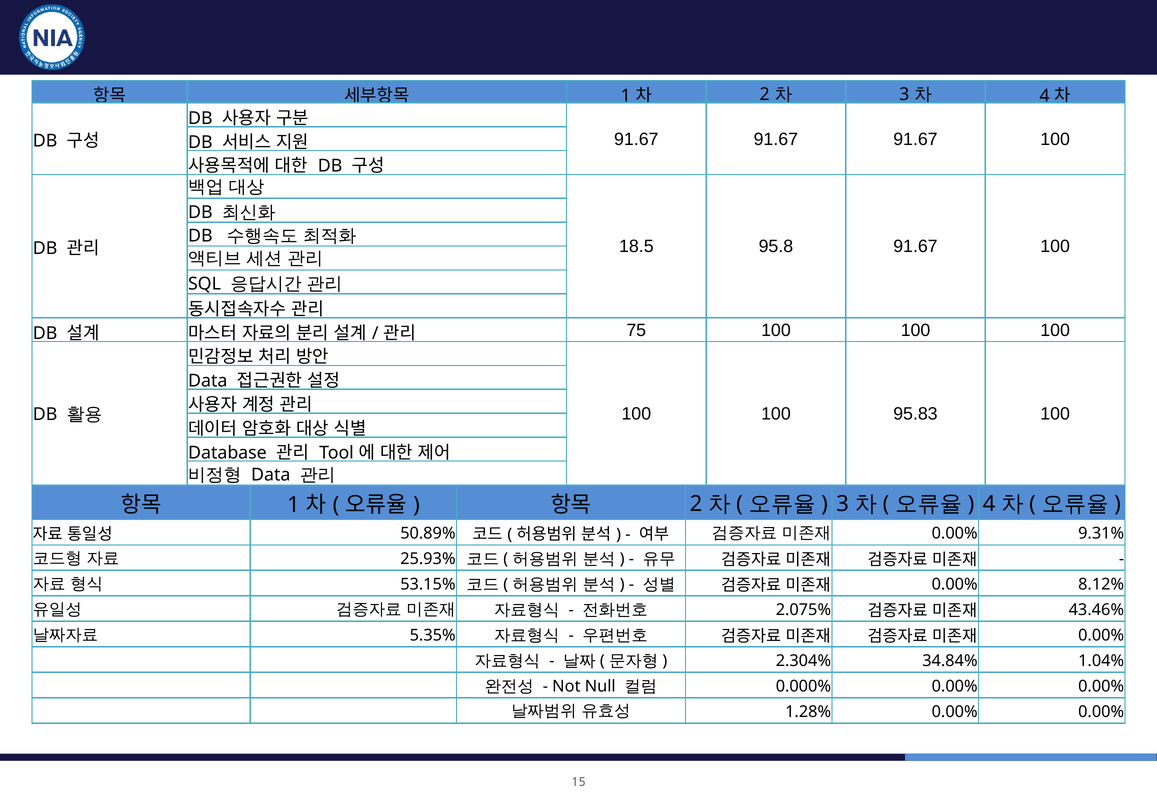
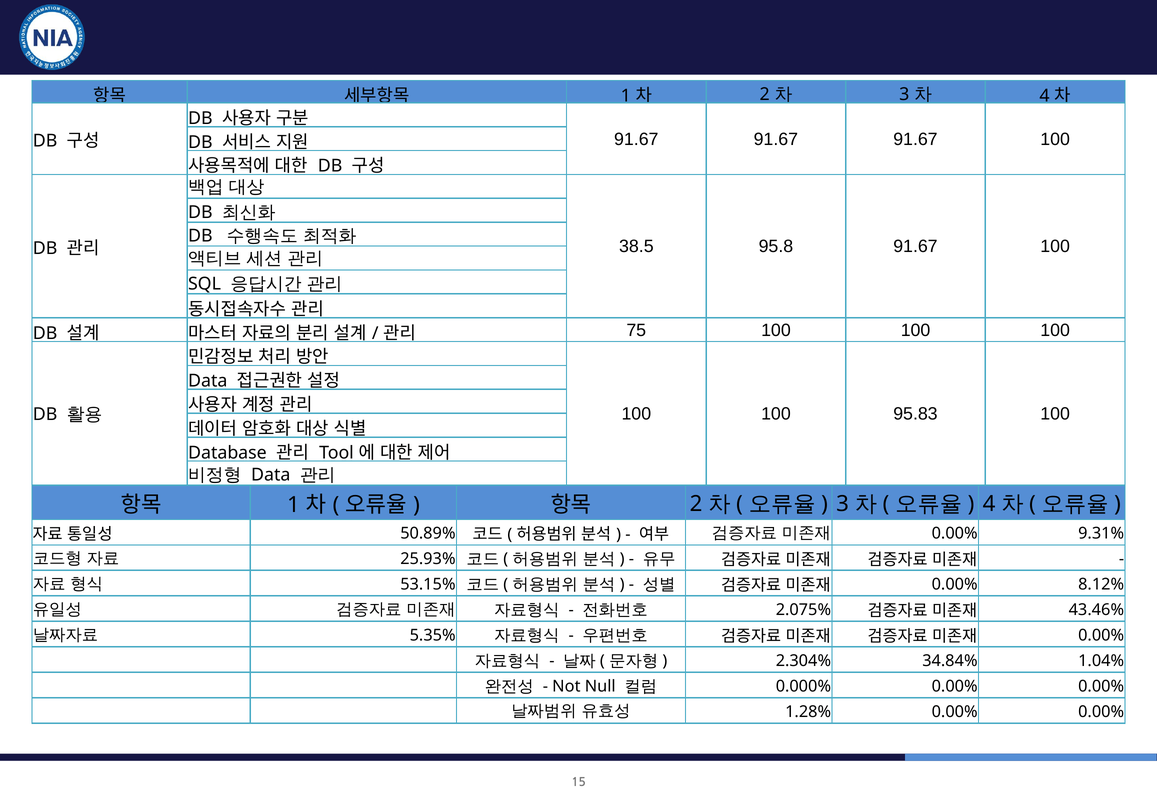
18.5: 18.5 -> 38.5
